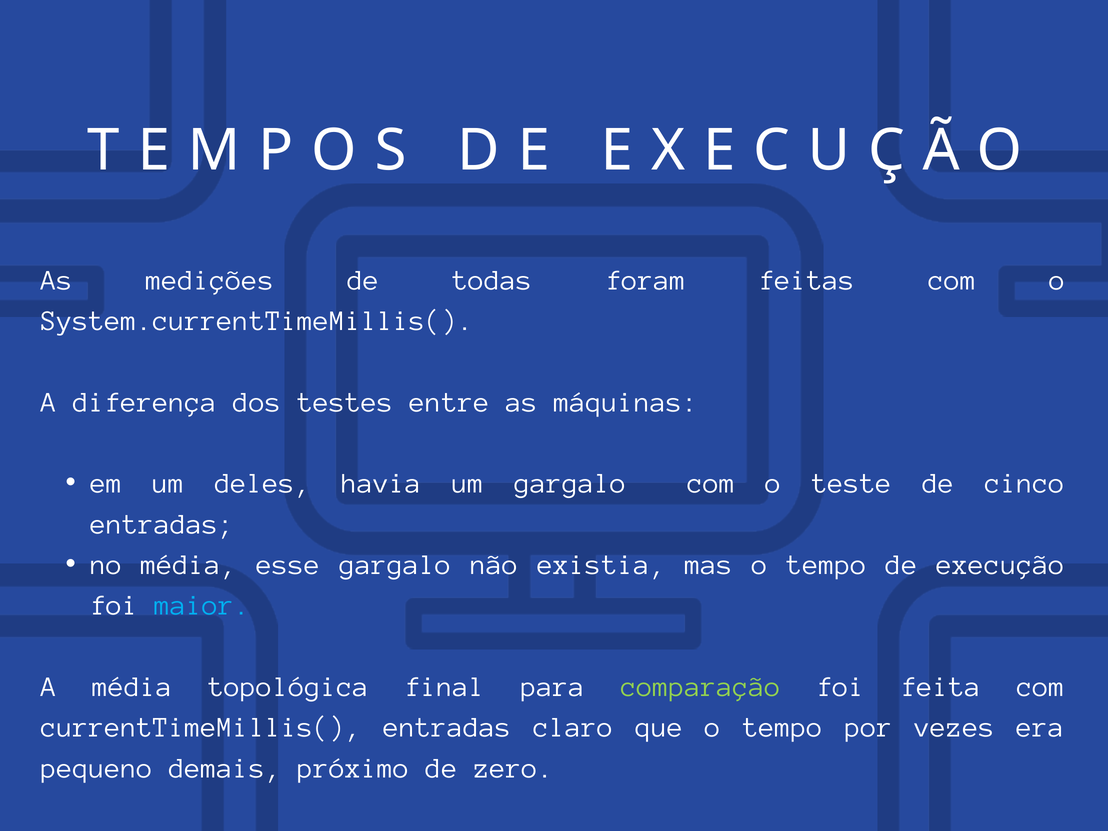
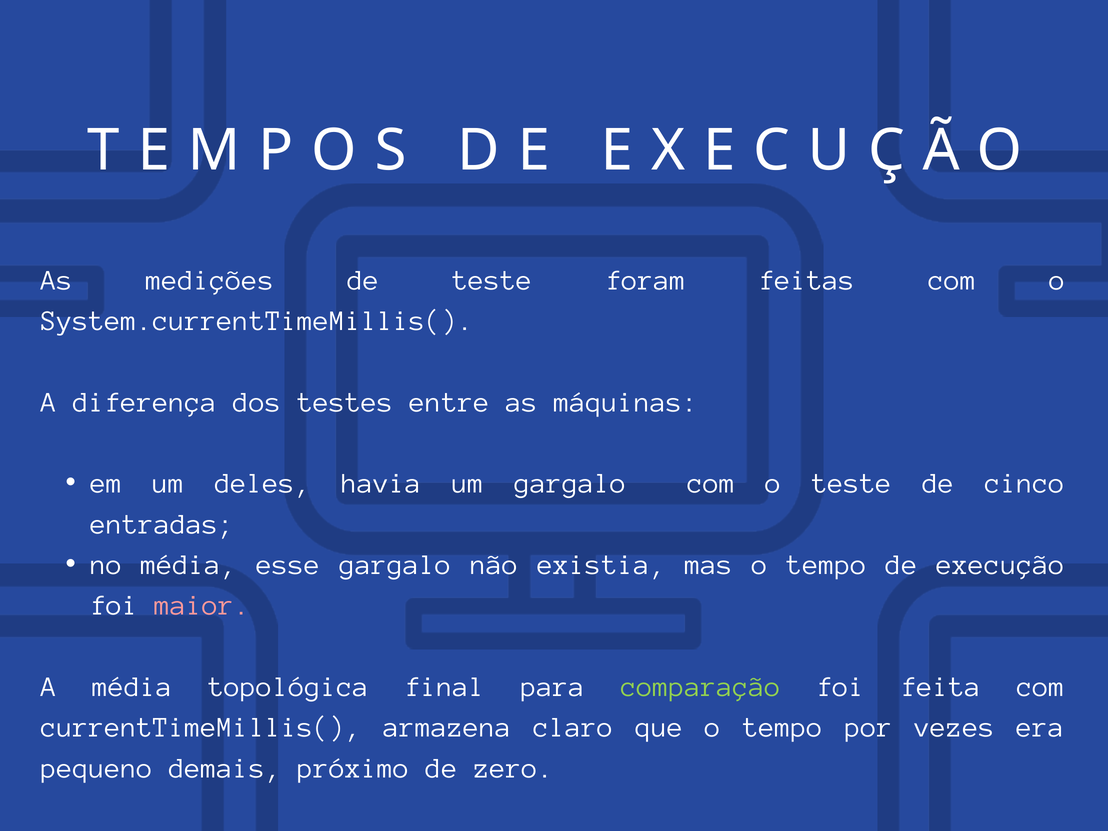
de todas: todas -> teste
maior colour: light blue -> pink
currentTimeMillis( entradas: entradas -> armazena
